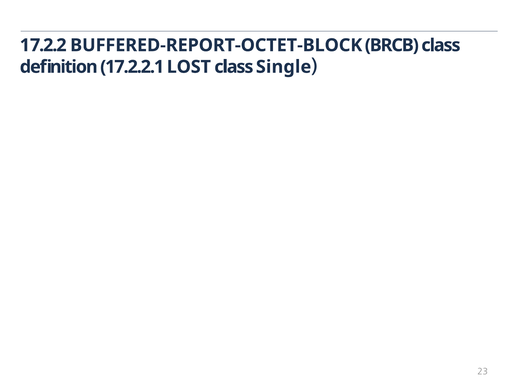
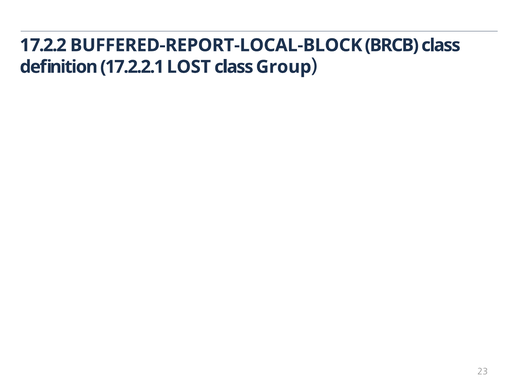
BUFFERED-REPORT-OCTET-BLOCK: BUFFERED-REPORT-OCTET-BLOCK -> BUFFERED-REPORT-LOCAL-BLOCK
Single: Single -> Group
